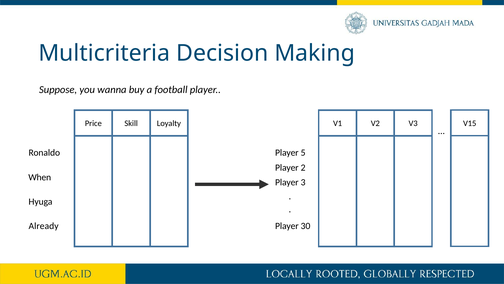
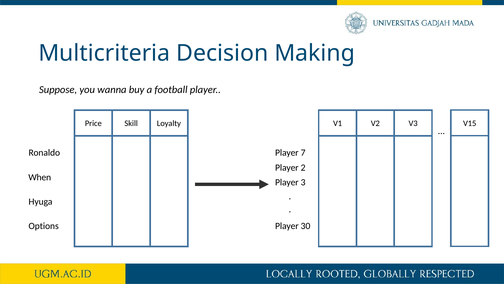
5: 5 -> 7
Already: Already -> Options
